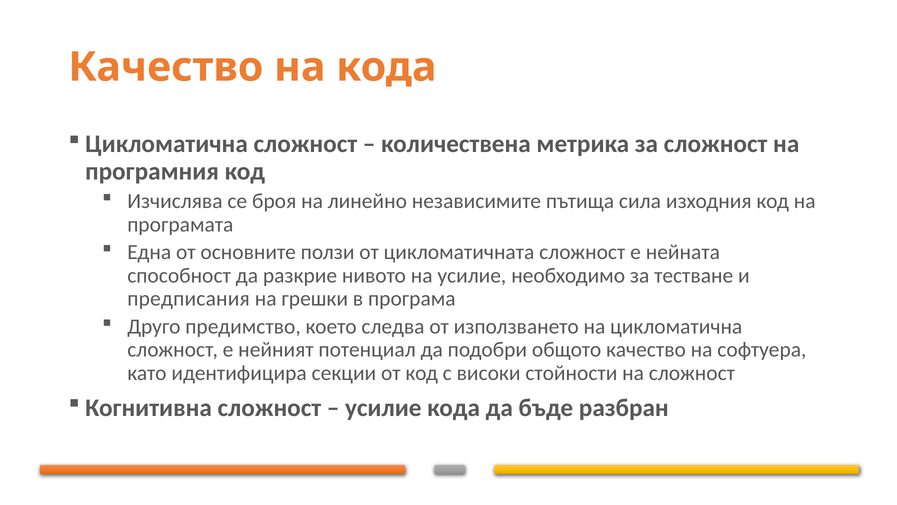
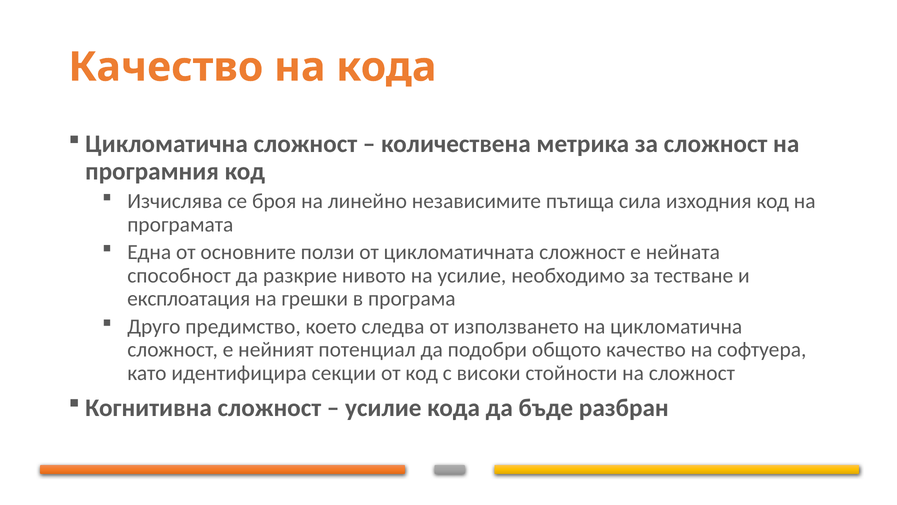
предписания: предписания -> експлоатация
